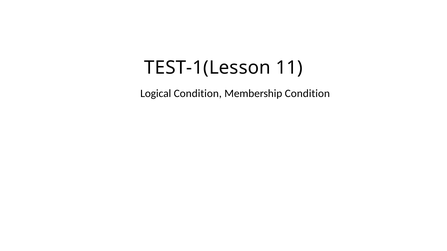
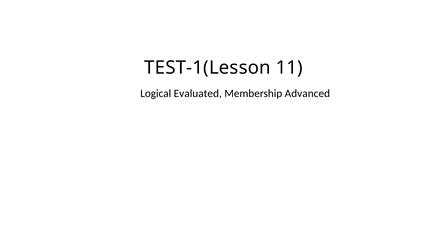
Logical Condition: Condition -> Evaluated
Membership Condition: Condition -> Advanced
